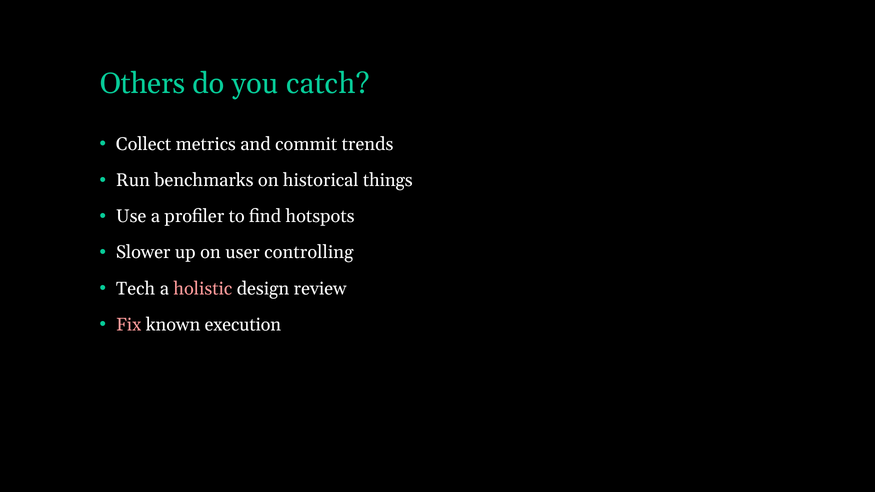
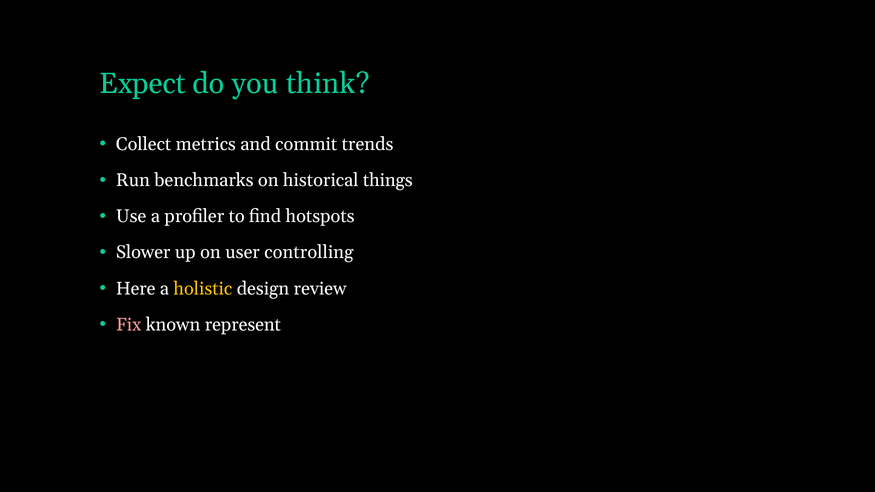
Others: Others -> Expect
catch: catch -> think
Tech: Tech -> Here
holistic colour: pink -> yellow
execution: execution -> represent
